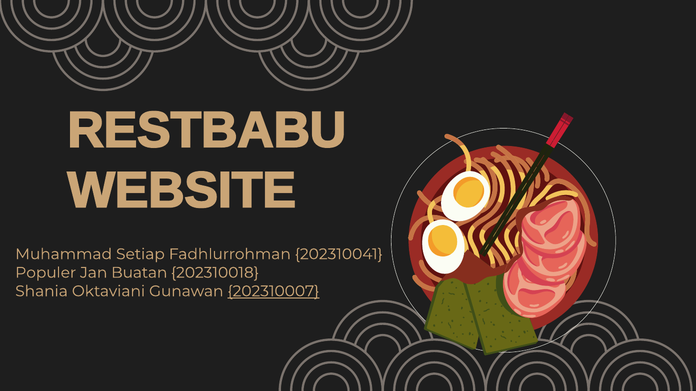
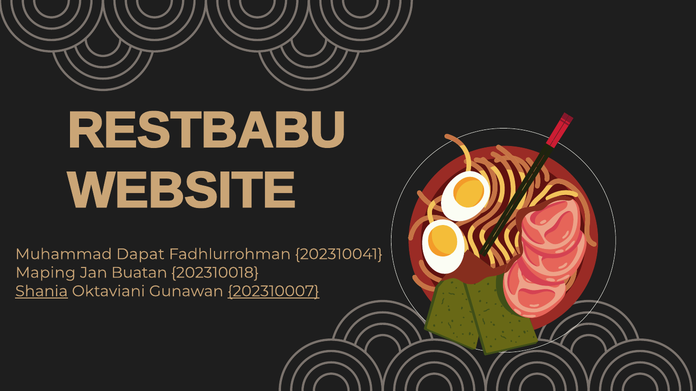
Setiap: Setiap -> Dapat
Populer: Populer -> Maping
Shania underline: none -> present
